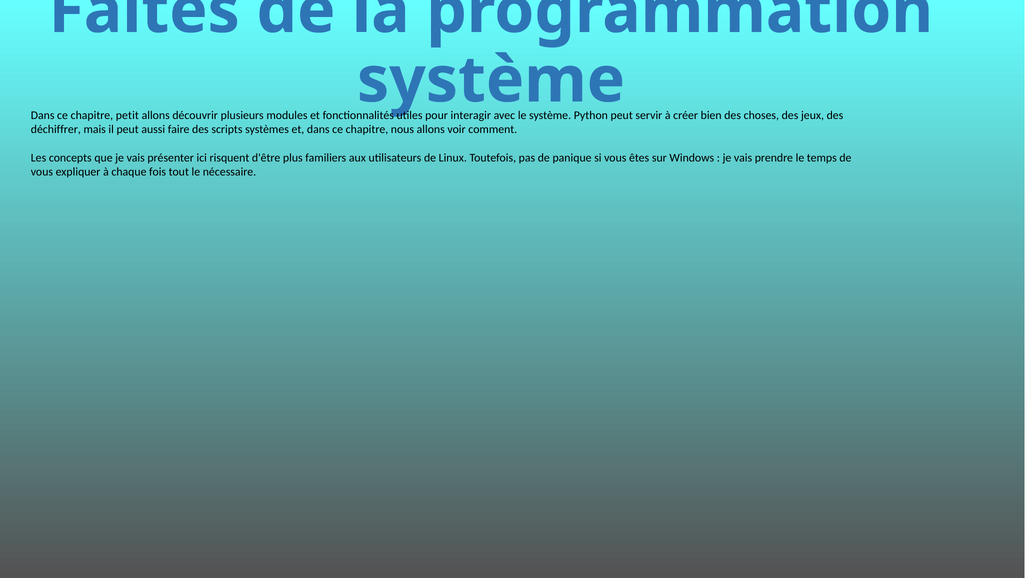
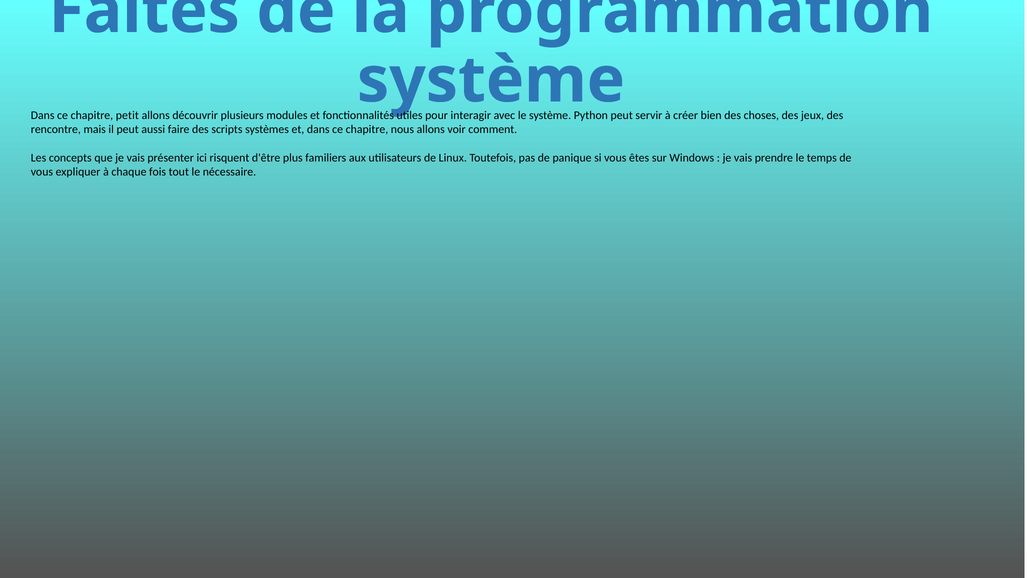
déchiffrer: déchiffrer -> rencontre
